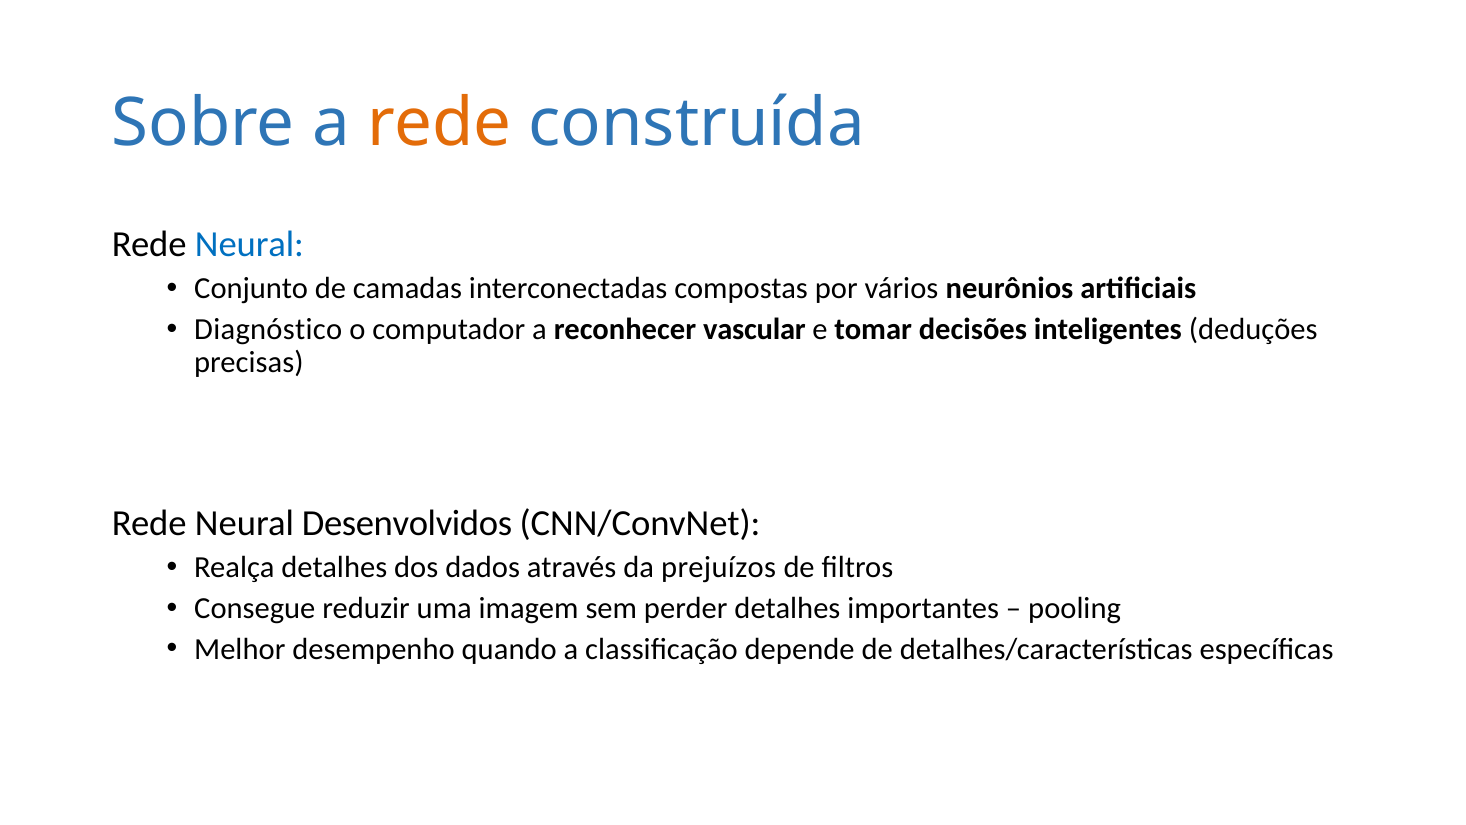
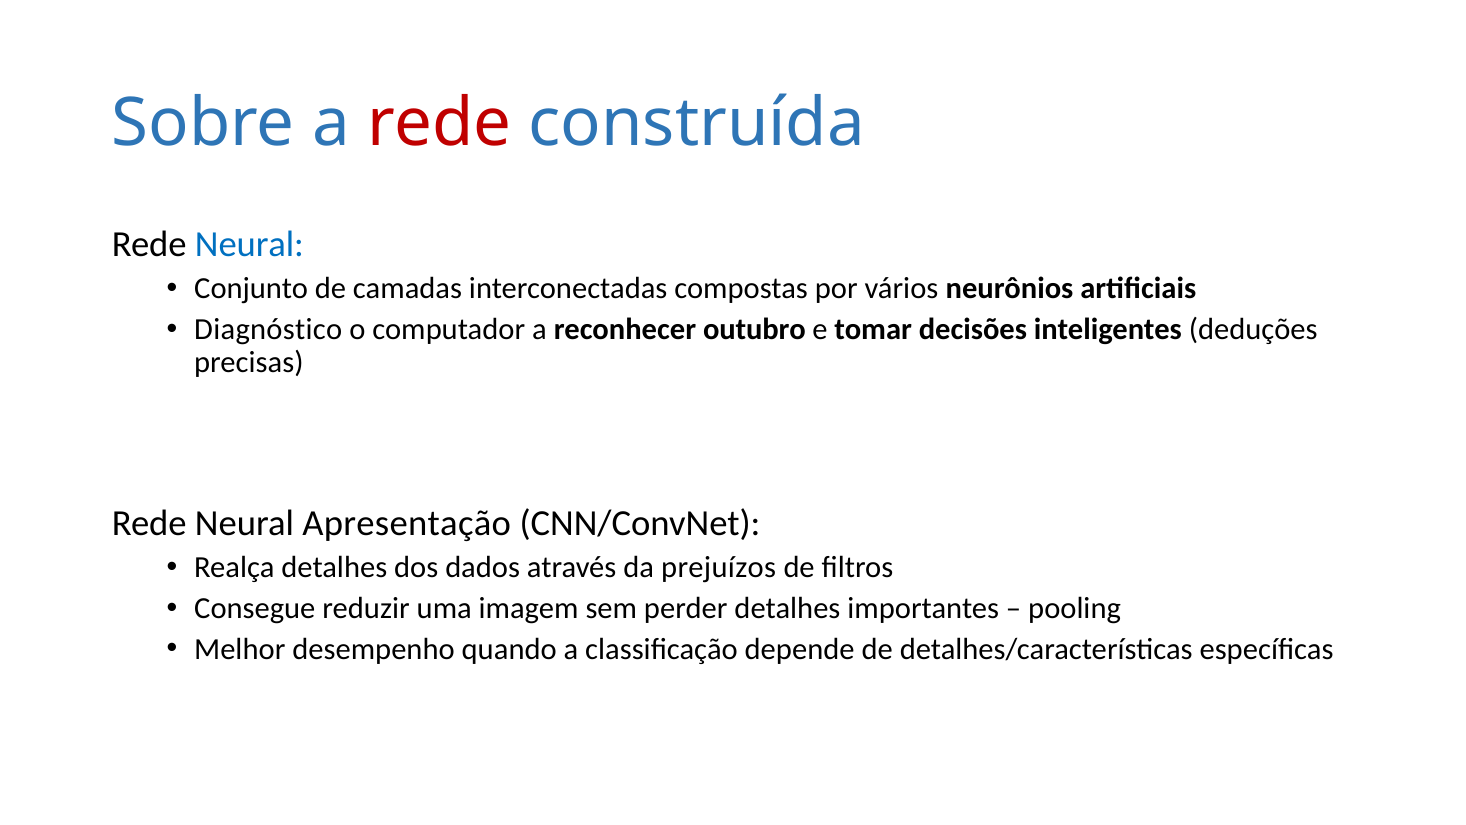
rede at (439, 123) colour: orange -> red
vascular: vascular -> outubro
Desenvolvidos: Desenvolvidos -> Apresentação
